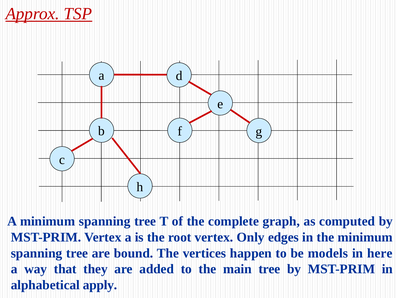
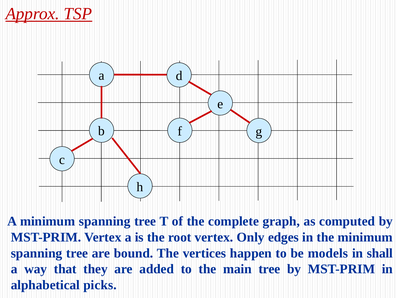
here: here -> shall
apply: apply -> picks
